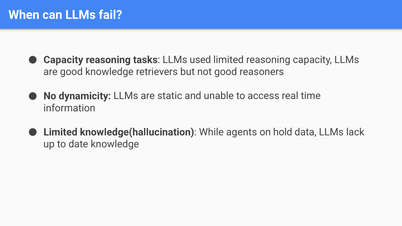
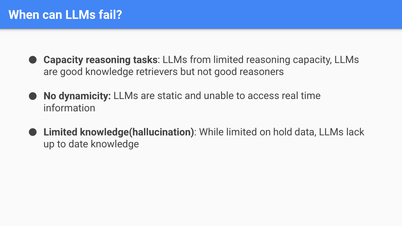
used: used -> from
While agents: agents -> limited
